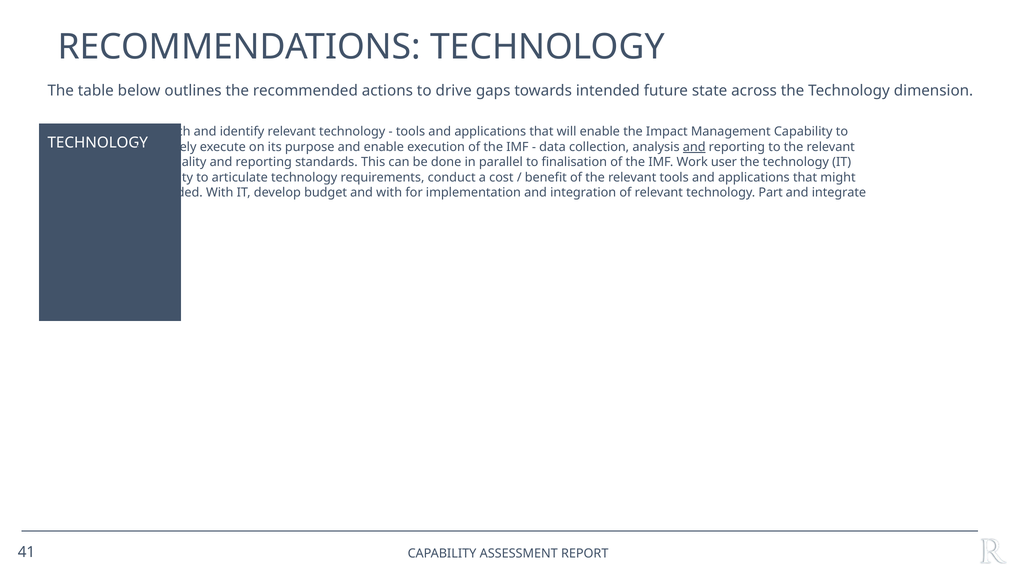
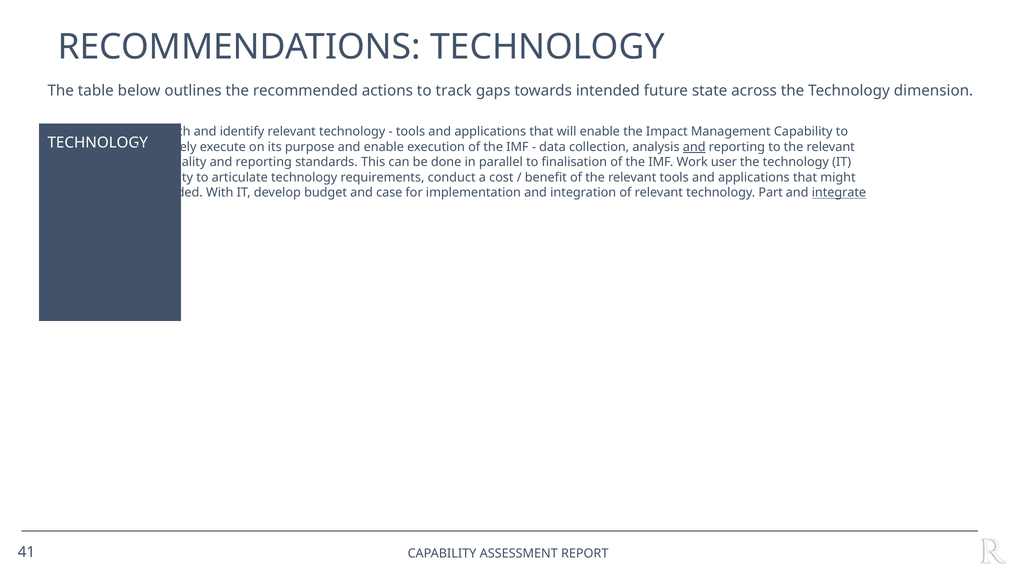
drive: drive -> track
and with: with -> case
integrate underline: none -> present
